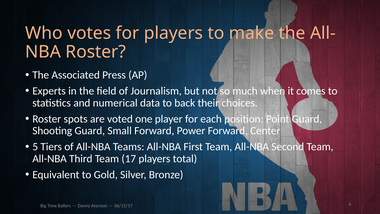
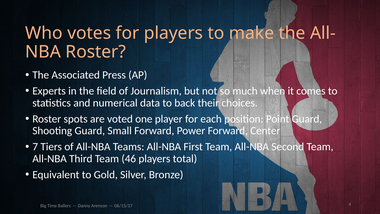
5: 5 -> 7
17: 17 -> 46
